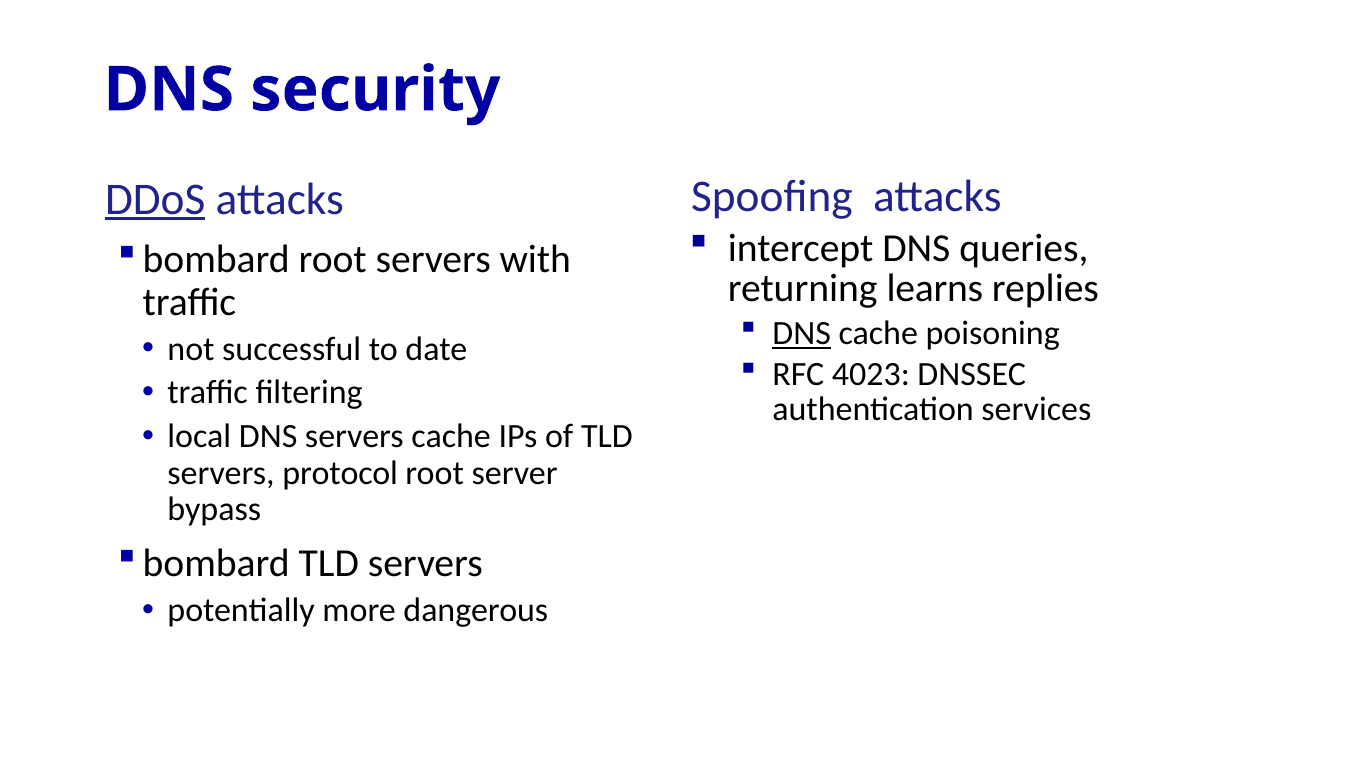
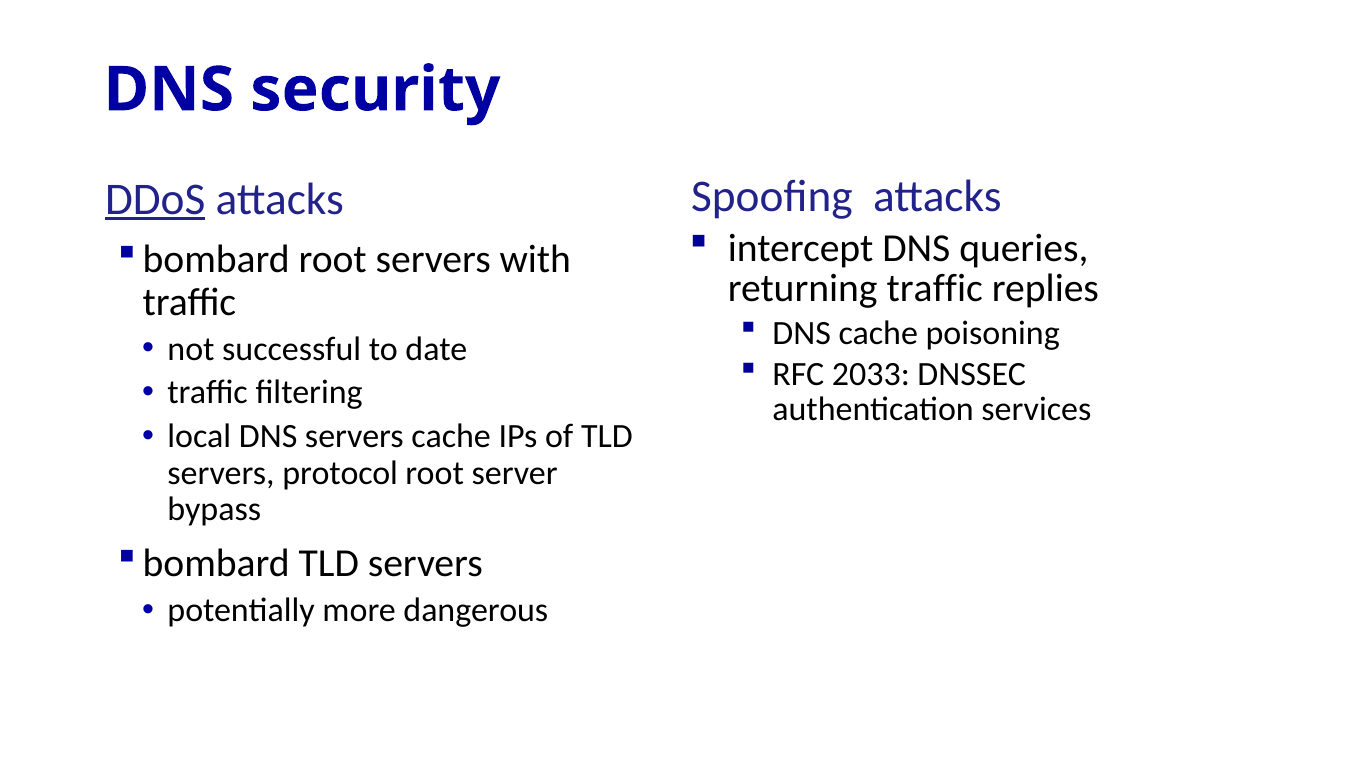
returning learns: learns -> traffic
DNS at (802, 334) underline: present -> none
4023: 4023 -> 2033
